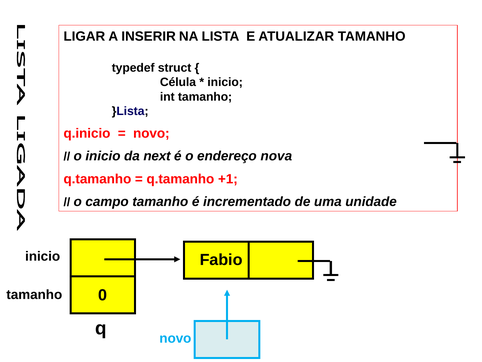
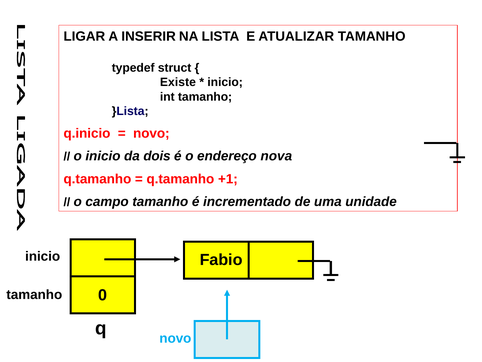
Célula: Célula -> Existe
next: next -> dois
